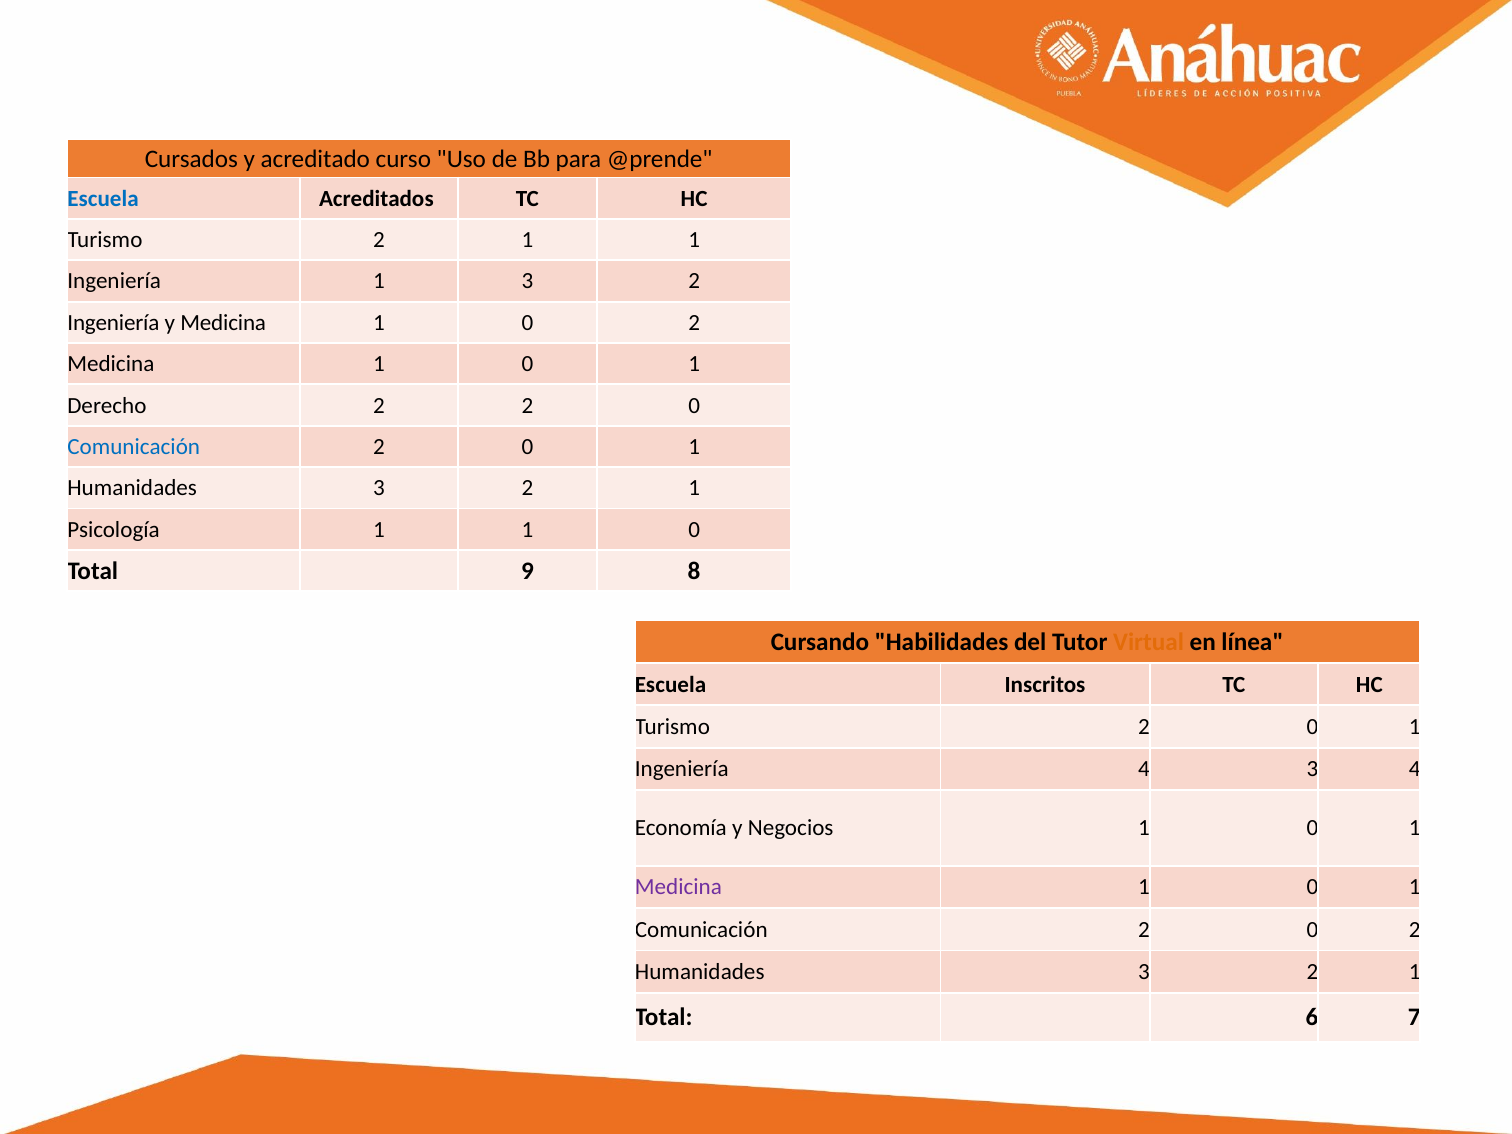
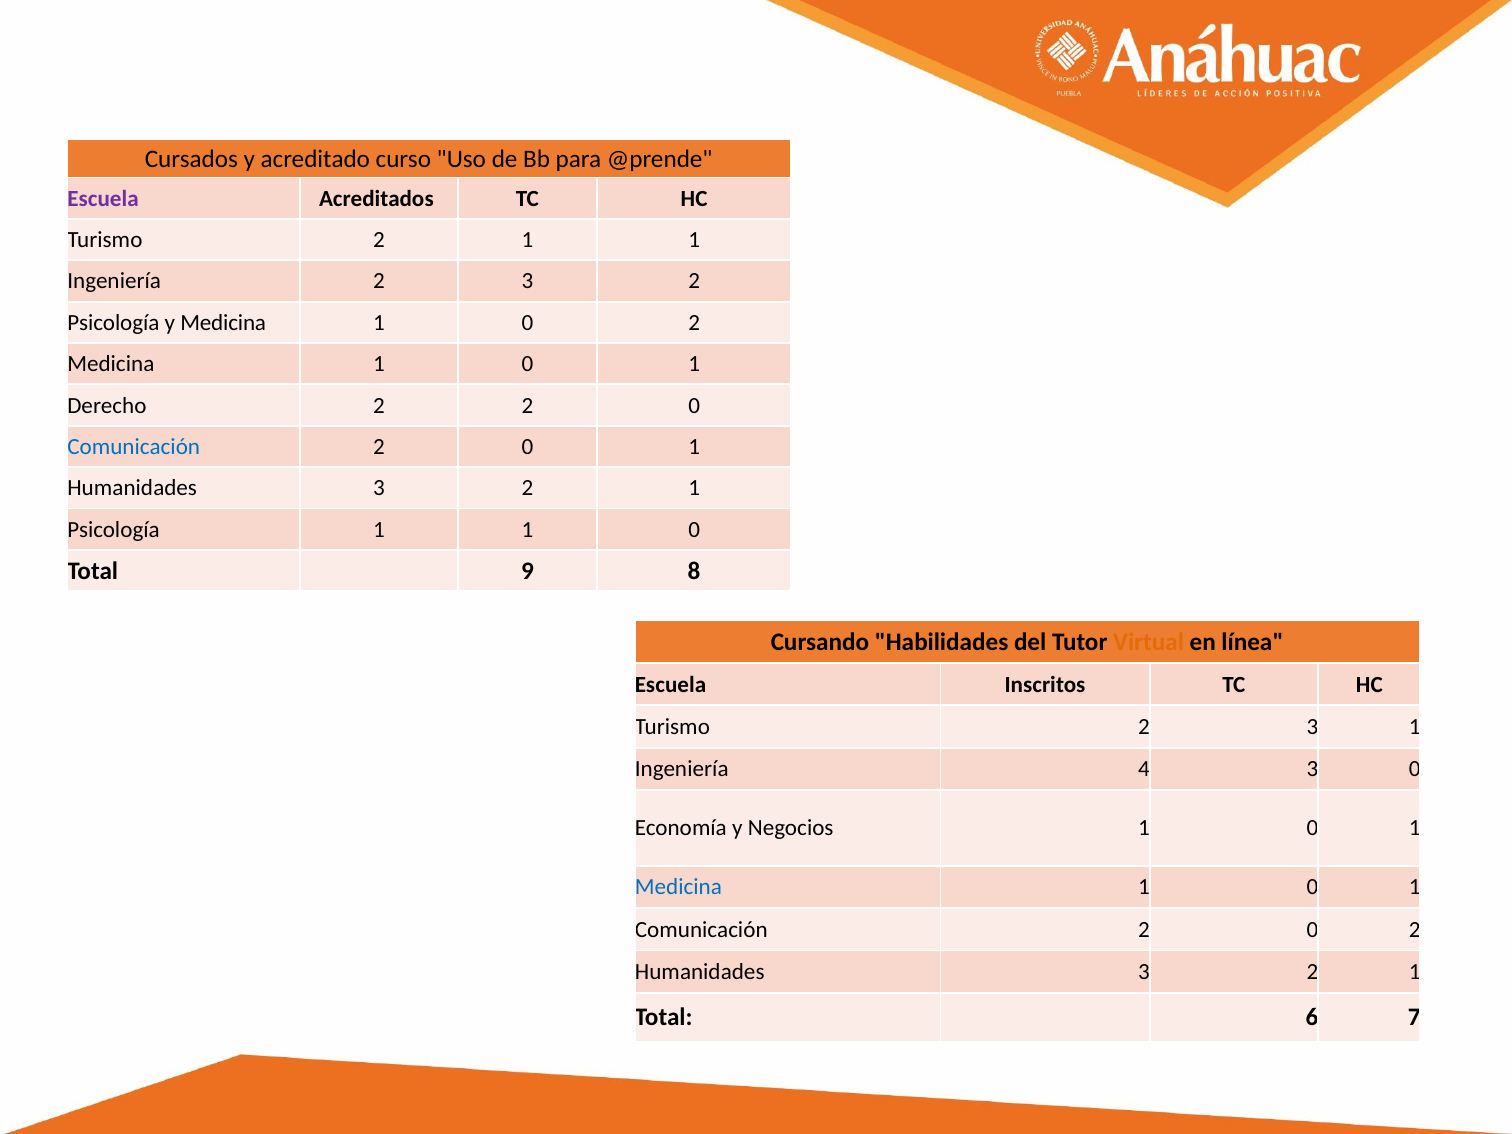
Escuela at (103, 199) colour: blue -> purple
Ingeniería 1: 1 -> 2
Ingeniería at (113, 323): Ingeniería -> Psicología
Turismo 2 0: 0 -> 3
3 4: 4 -> 0
Medicina at (678, 887) colour: purple -> blue
